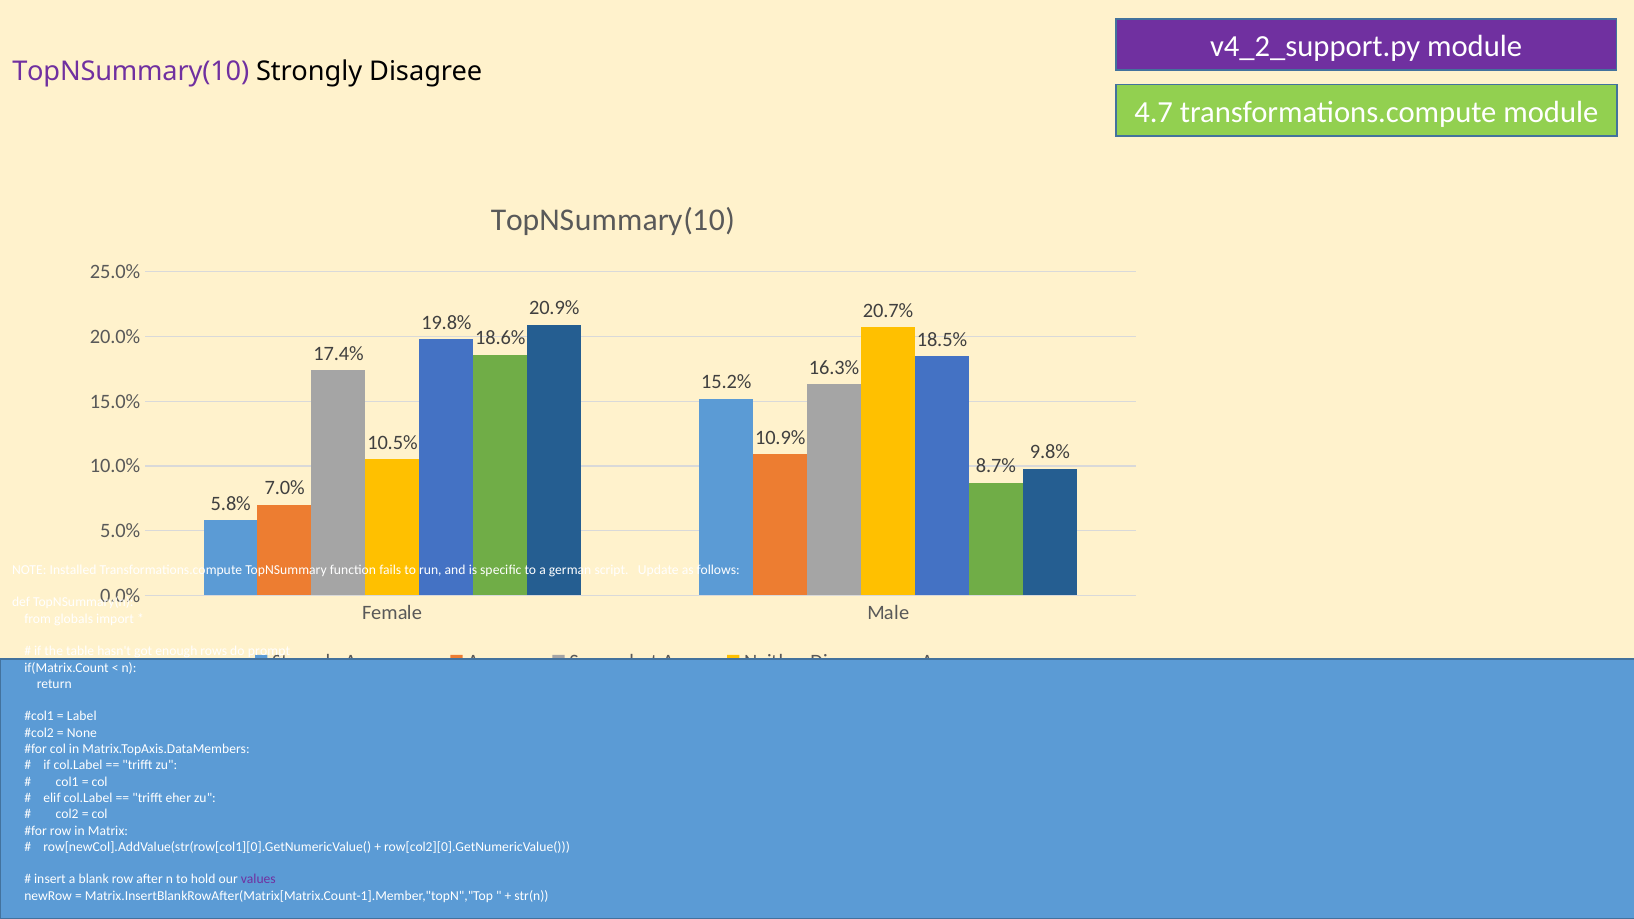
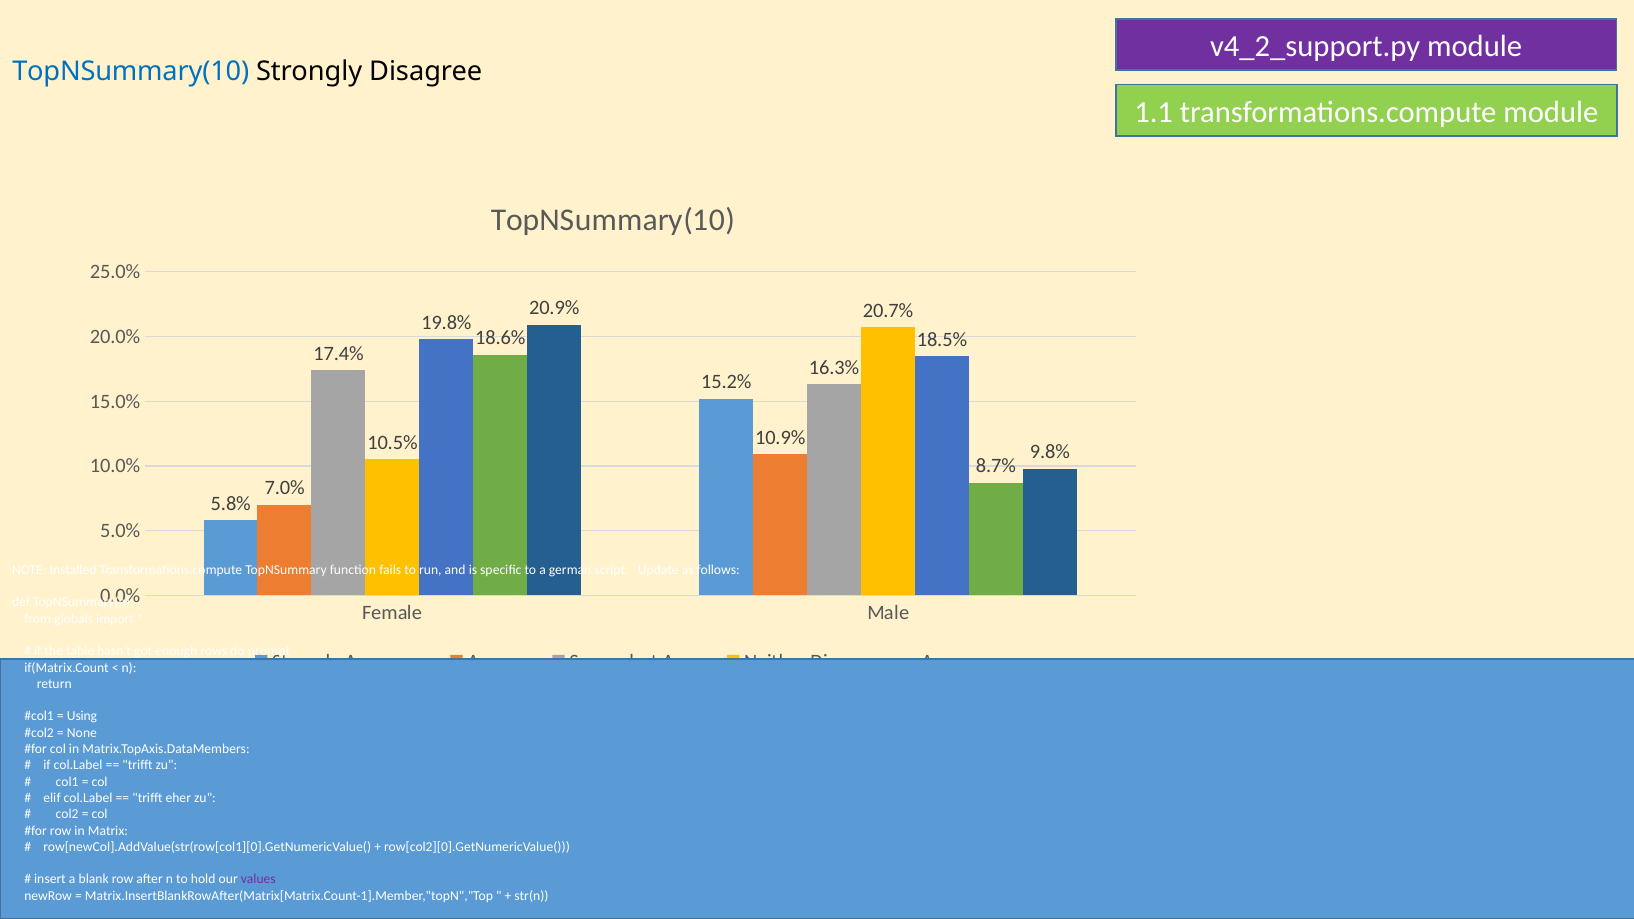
TopNSummary(10 at (131, 72) colour: purple -> blue
4.7: 4.7 -> 1.1
Label: Label -> Using
